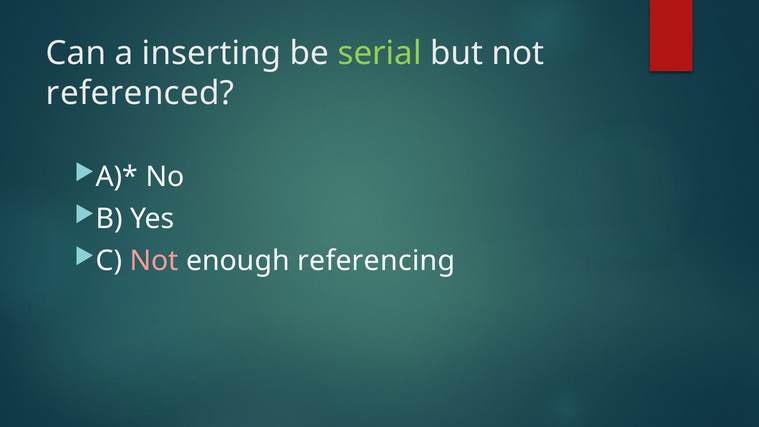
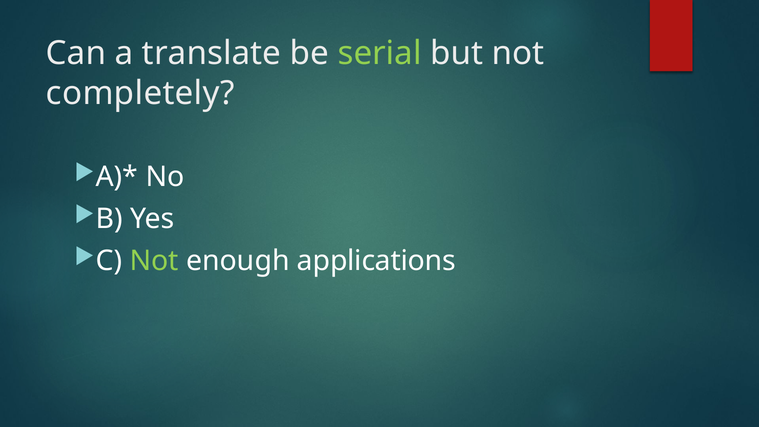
inserting: inserting -> translate
referenced: referenced -> completely
Not at (154, 261) colour: pink -> light green
referencing: referencing -> applications
